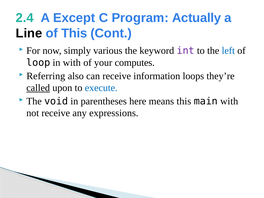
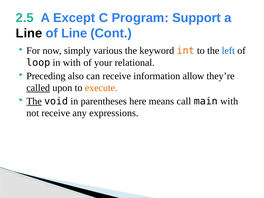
2.4: 2.4 -> 2.5
Actually: Actually -> Support
of This: This -> Line
int colour: purple -> orange
computes: computes -> relational
Referring: Referring -> Preceding
loops: loops -> allow
execute colour: blue -> orange
The at (34, 101) underline: none -> present
means this: this -> call
